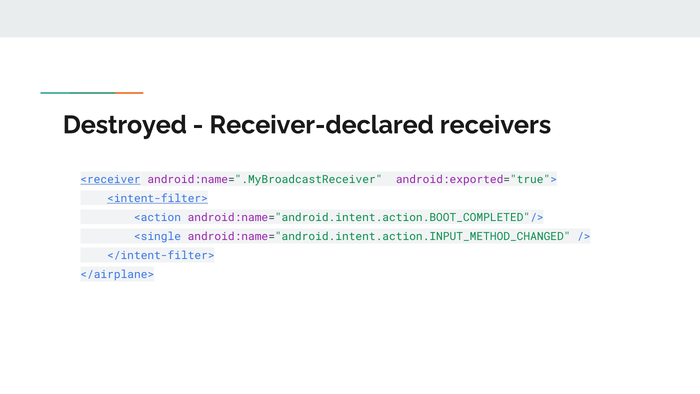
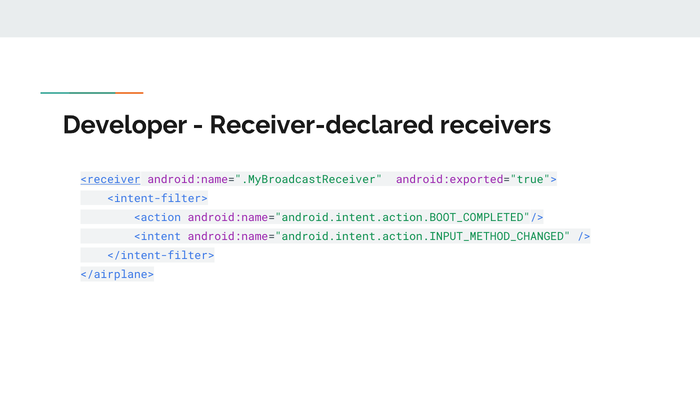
Destroyed: Destroyed -> Developer
<intent-filter> underline: present -> none
<single: <single -> <intent
